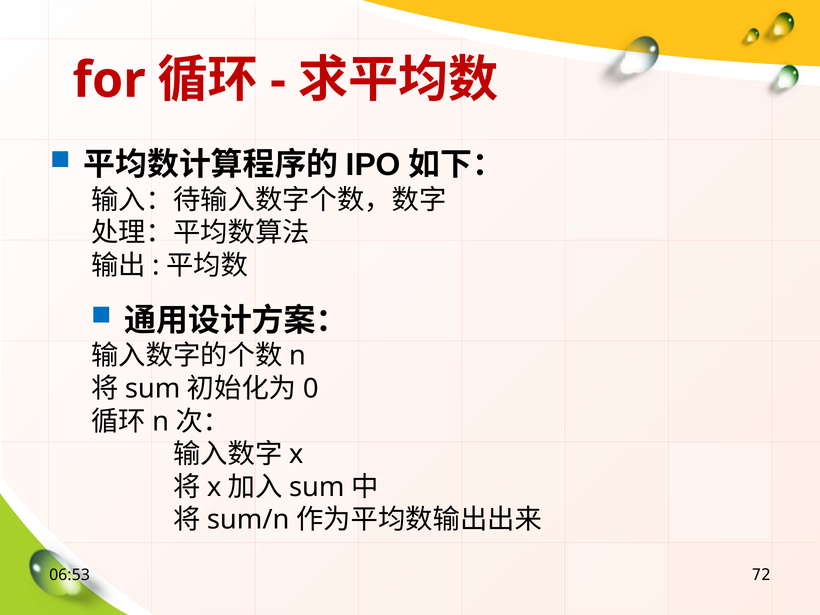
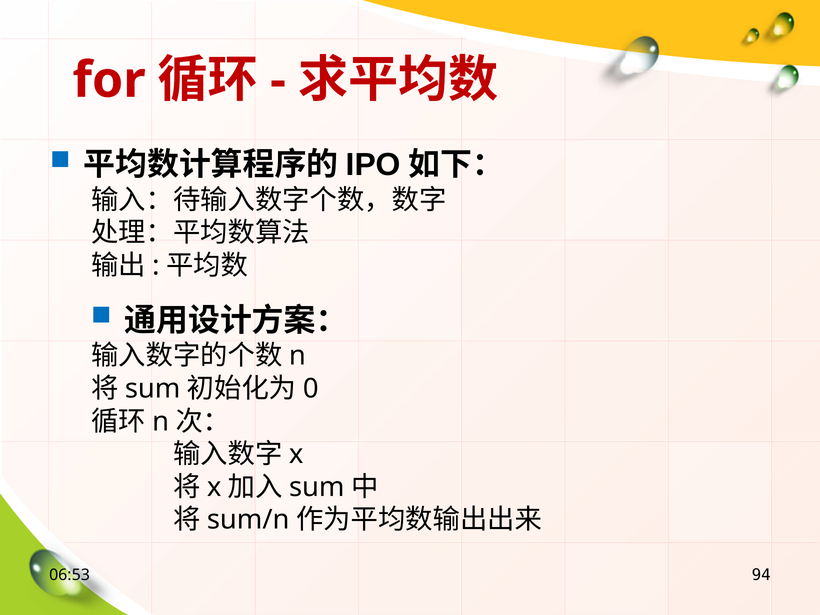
72: 72 -> 94
